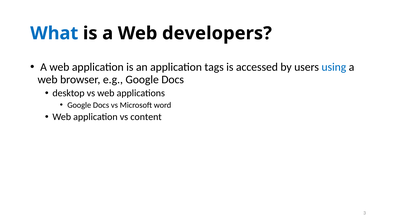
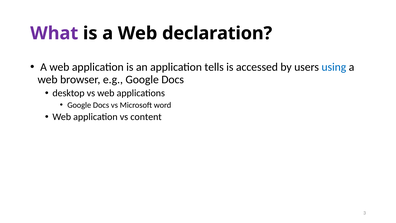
What colour: blue -> purple
developers: developers -> declaration
tags: tags -> tells
